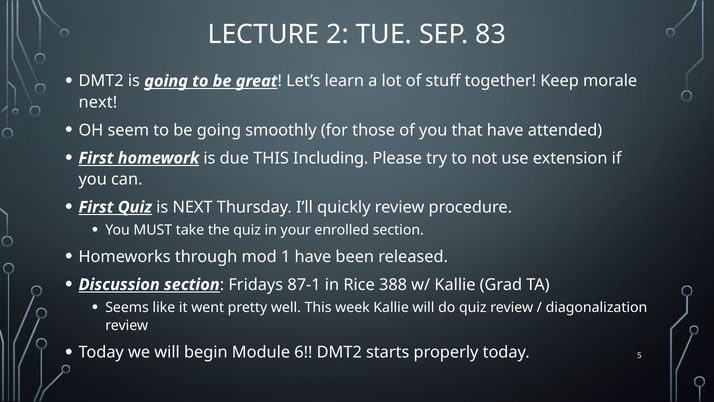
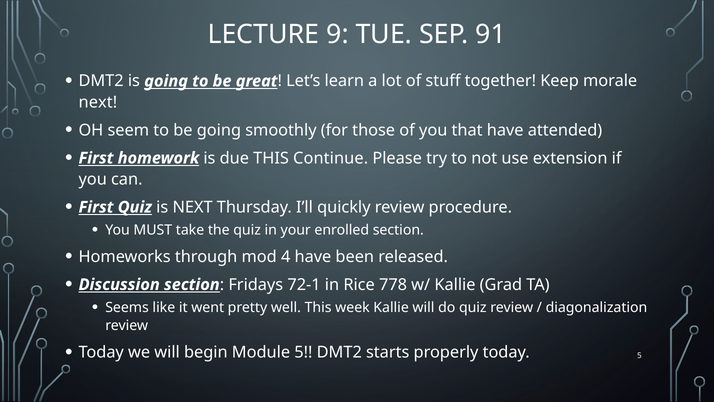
2: 2 -> 9
83: 83 -> 91
Including: Including -> Continue
1: 1 -> 4
87-1: 87-1 -> 72-1
388: 388 -> 778
Module 6: 6 -> 5
